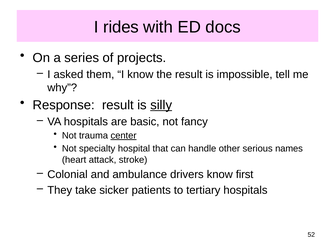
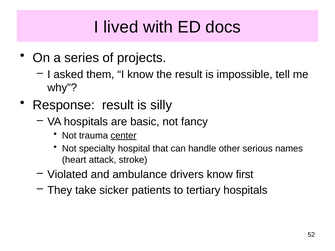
rides: rides -> lived
silly underline: present -> none
Colonial: Colonial -> Violated
